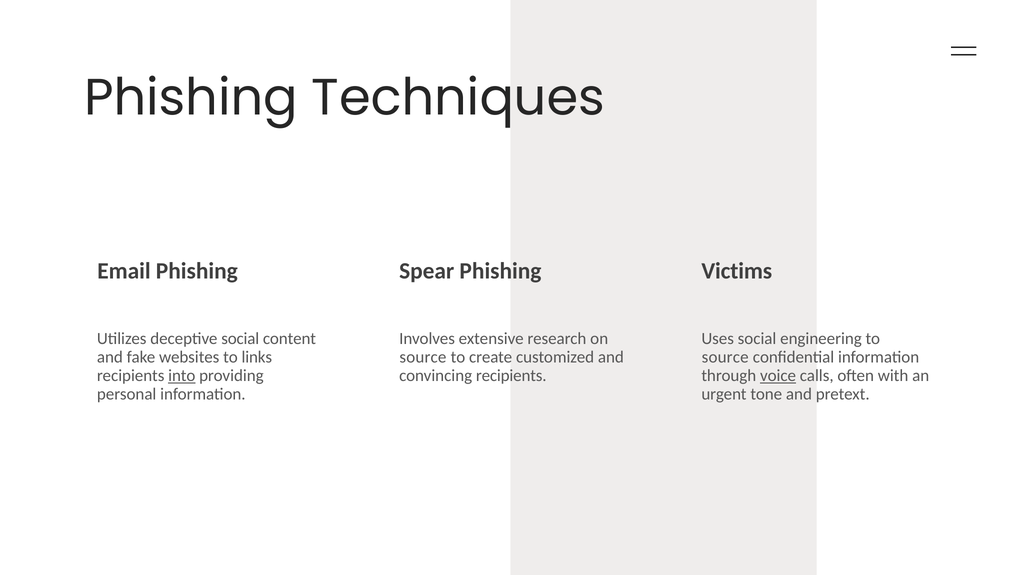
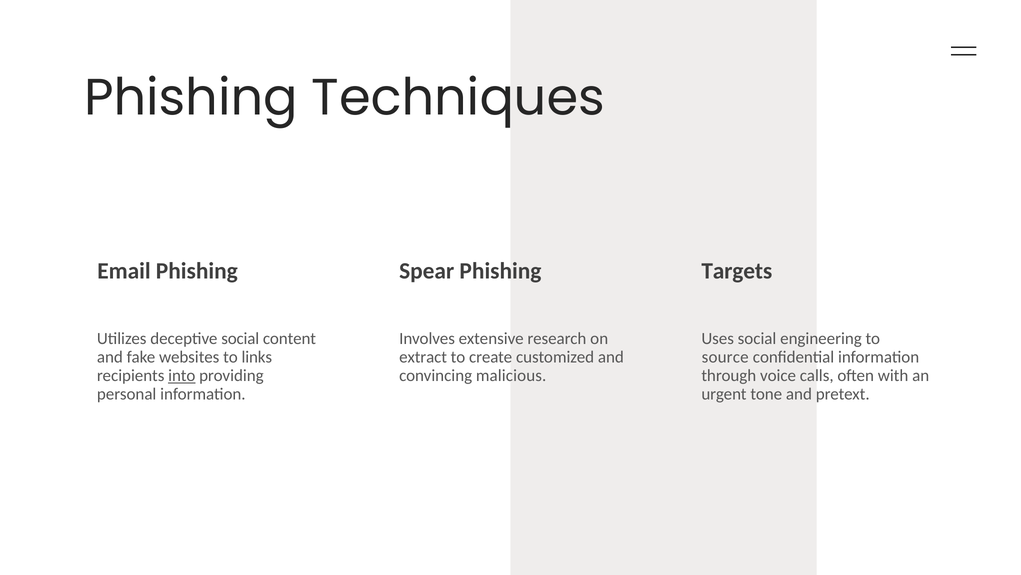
Victims: Victims -> Targets
source at (423, 357): source -> extract
convincing recipients: recipients -> malicious
voice underline: present -> none
